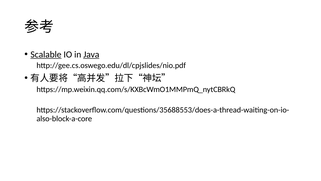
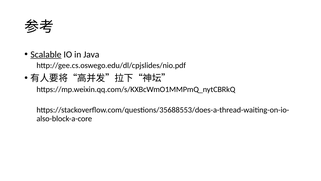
Java underline: present -> none
